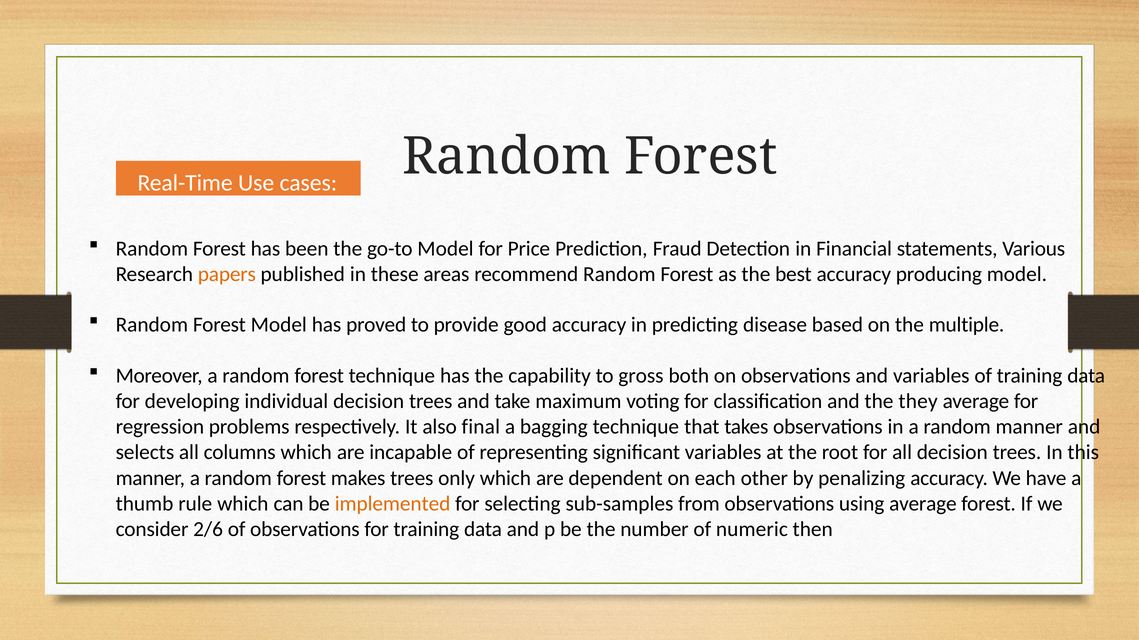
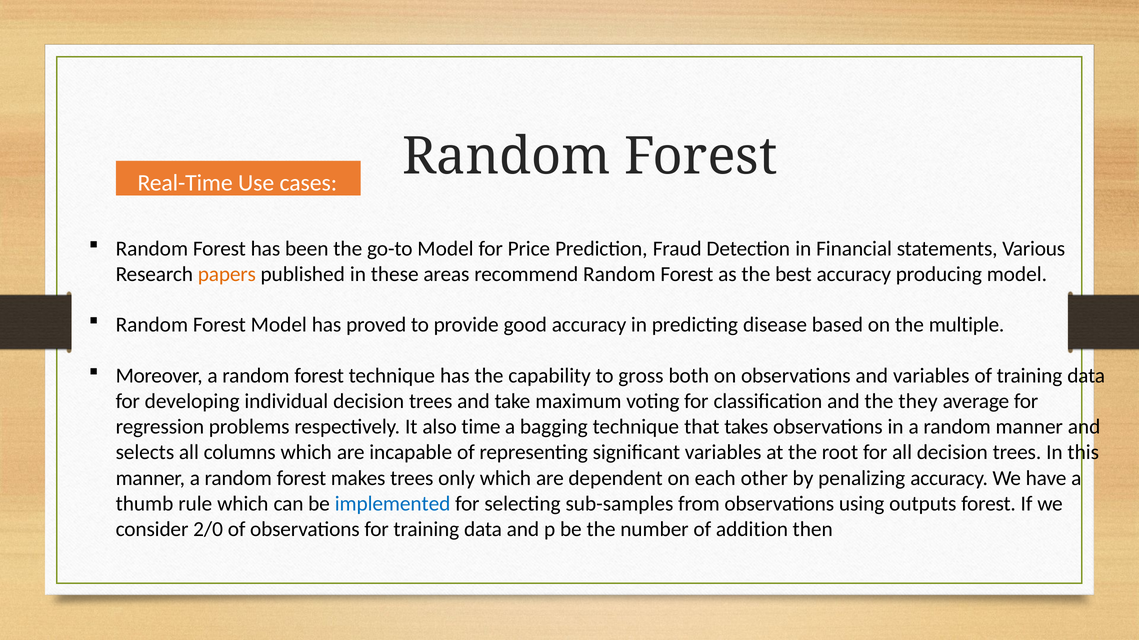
final: final -> time
implemented colour: orange -> blue
using average: average -> outputs
2/6: 2/6 -> 2/0
numeric: numeric -> addition
